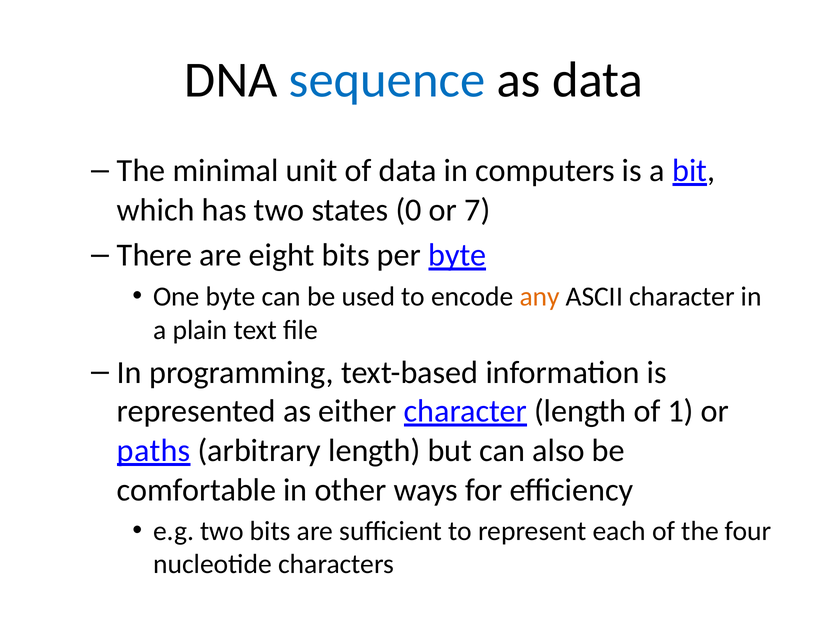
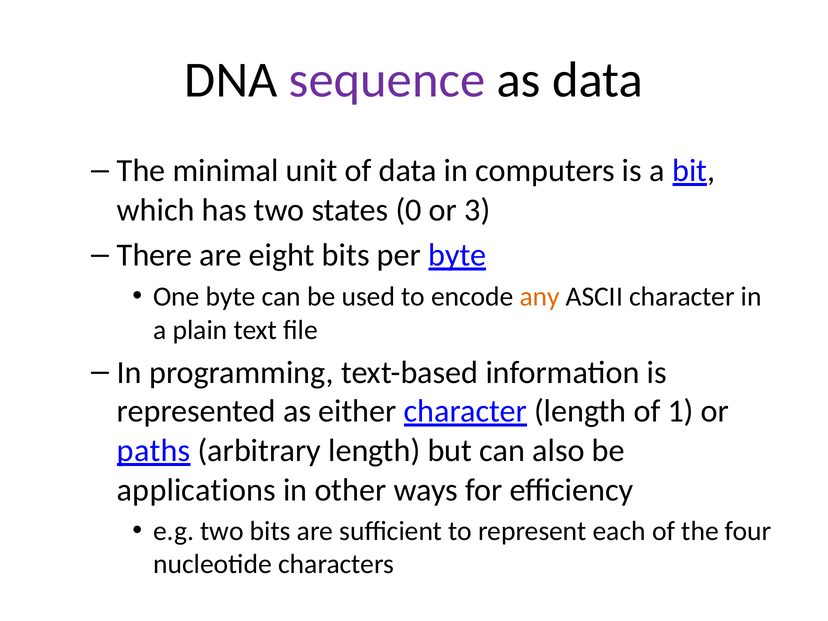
sequence colour: blue -> purple
7: 7 -> 3
comfortable: comfortable -> applications
